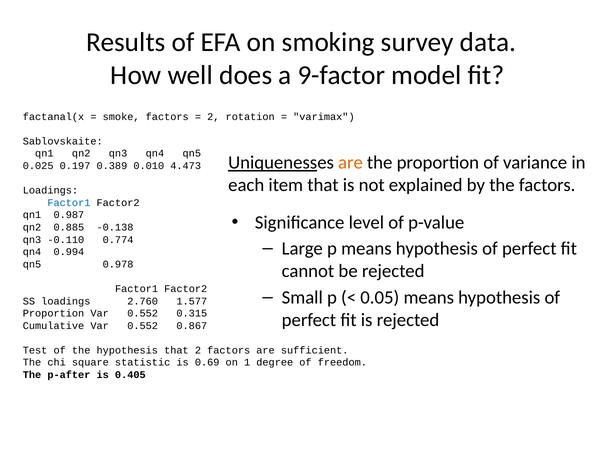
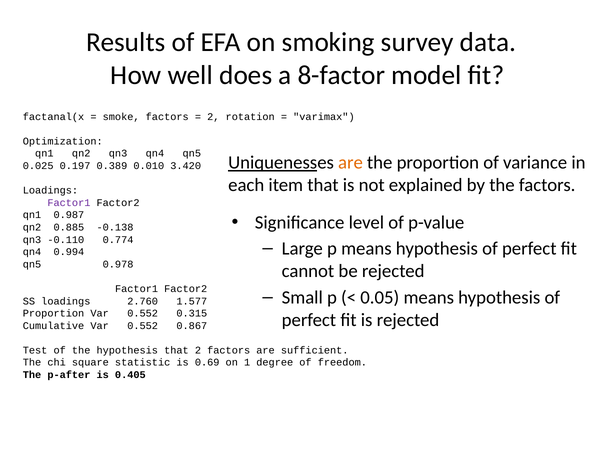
9-factor: 9-factor -> 8-factor
Sablovskaite: Sablovskaite -> Optimization
4.473: 4.473 -> 3.420
Factor1 at (69, 203) colour: blue -> purple
